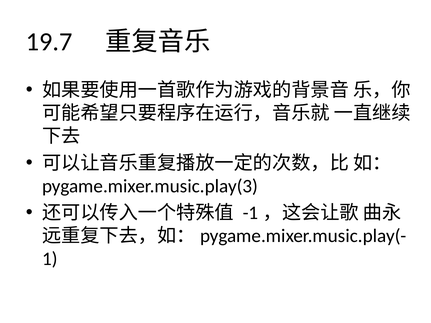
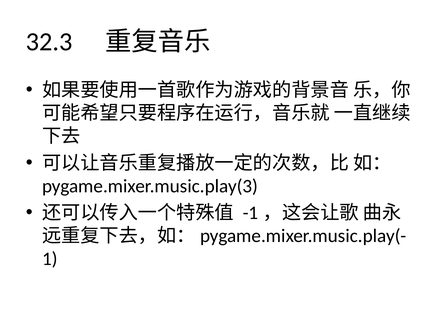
19.7: 19.7 -> 32.3
